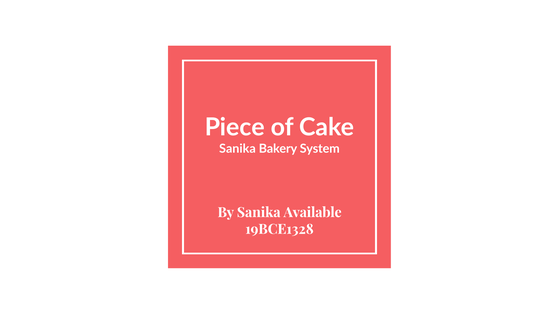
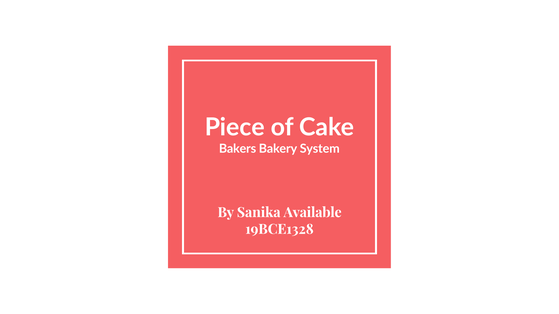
Sanika at (237, 149): Sanika -> Bakers
